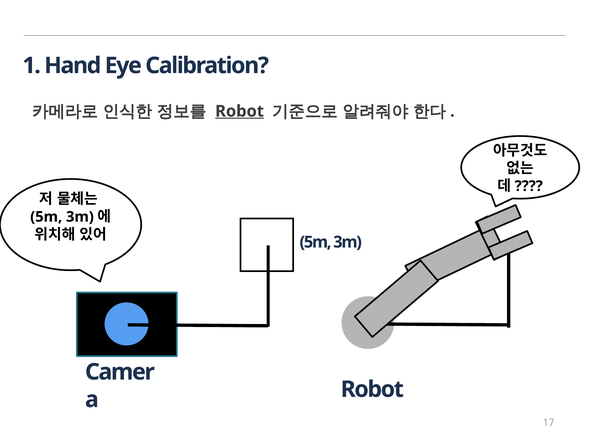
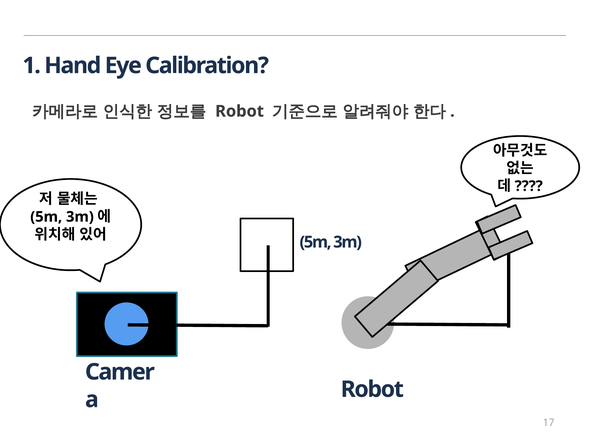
Robot at (240, 111) underline: present -> none
